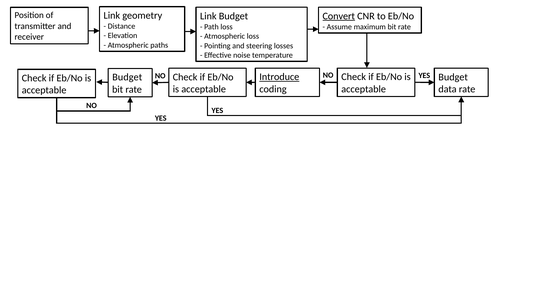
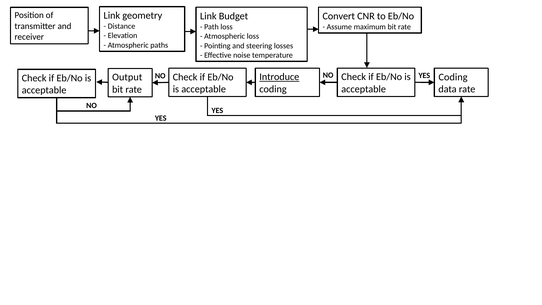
Convert underline: present -> none
Budget at (453, 77): Budget -> Coding
Budget at (127, 77): Budget -> Output
